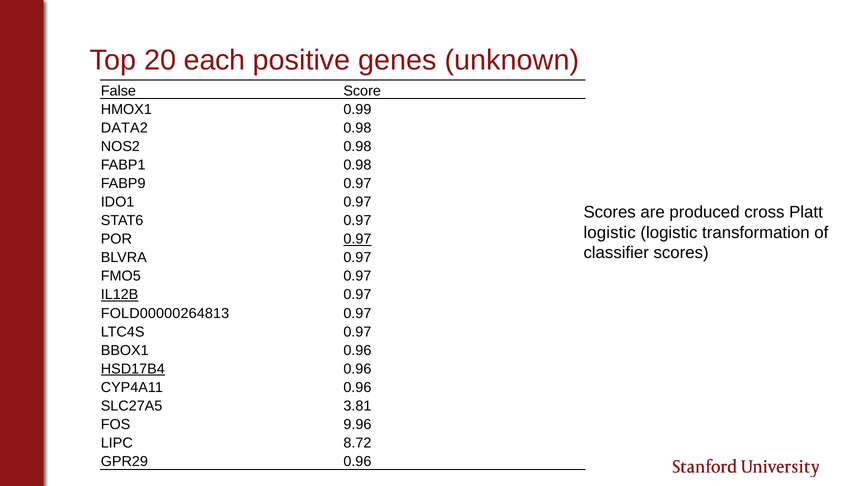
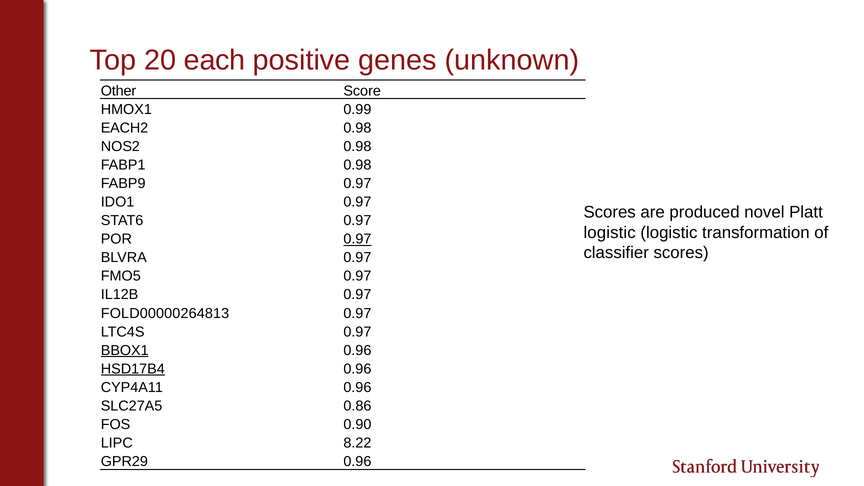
False: False -> Other
DATA2: DATA2 -> EACH2
cross: cross -> novel
IL12B underline: present -> none
BBOX1 underline: none -> present
3.81: 3.81 -> 0.86
9.96: 9.96 -> 0.90
8.72: 8.72 -> 8.22
